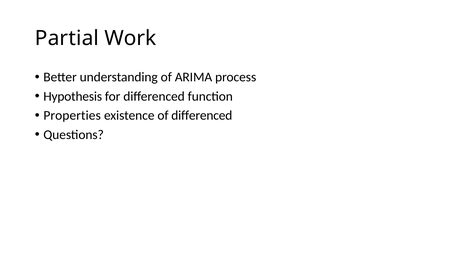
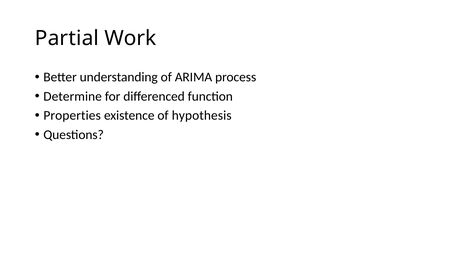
Hypothesis: Hypothesis -> Determine
of differenced: differenced -> hypothesis
